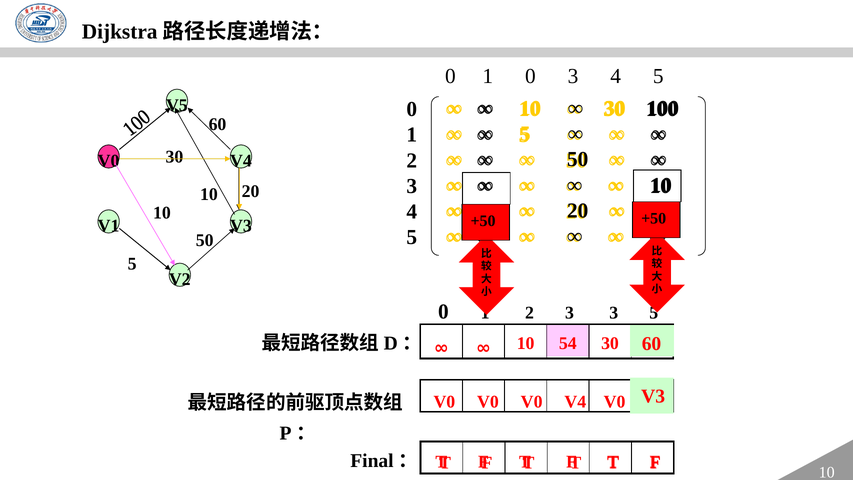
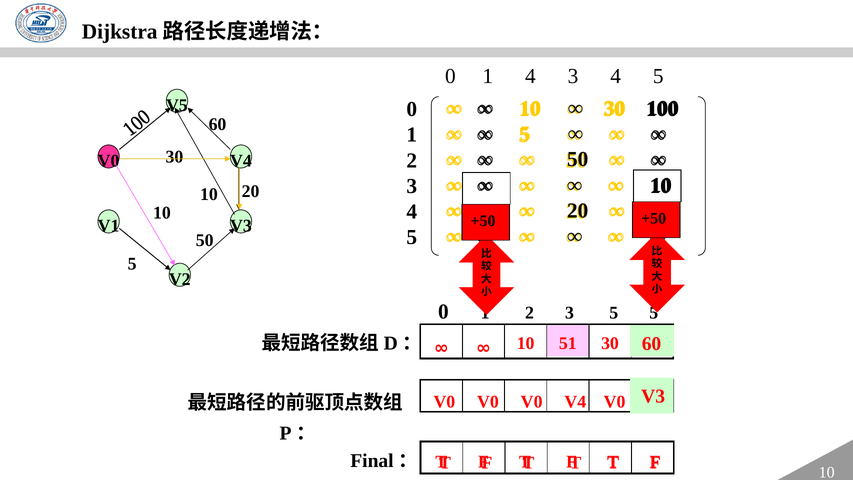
1 0: 0 -> 4
3 3: 3 -> 5
54: 54 -> 51
